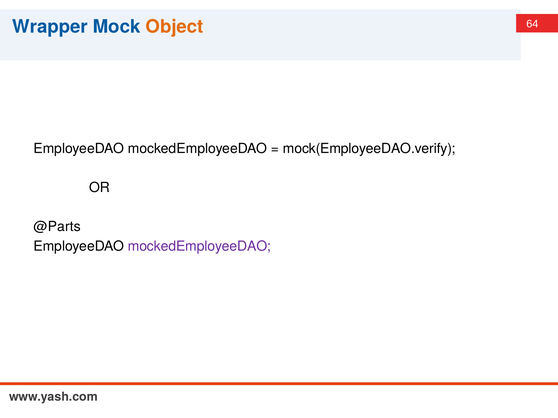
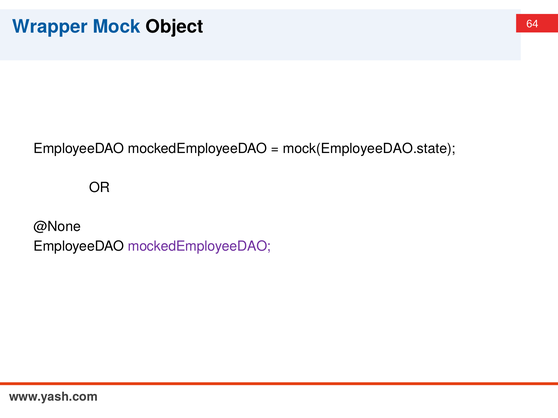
Object colour: orange -> black
mock(EmployeeDAO.verify: mock(EmployeeDAO.verify -> mock(EmployeeDAO.state
@Parts: @Parts -> @None
